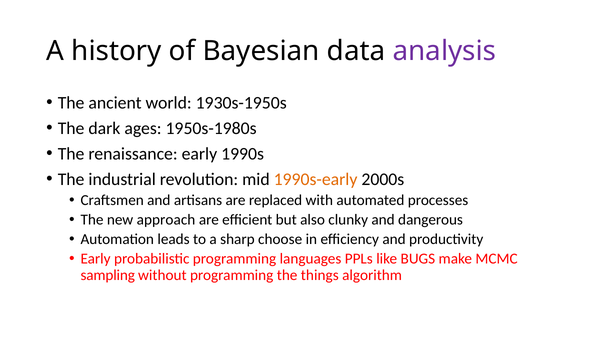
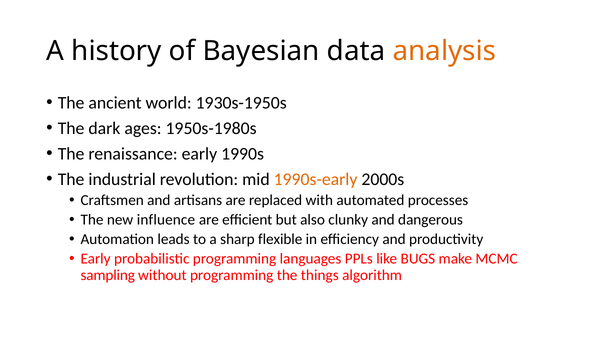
analysis colour: purple -> orange
approach: approach -> influence
choose: choose -> flexible
